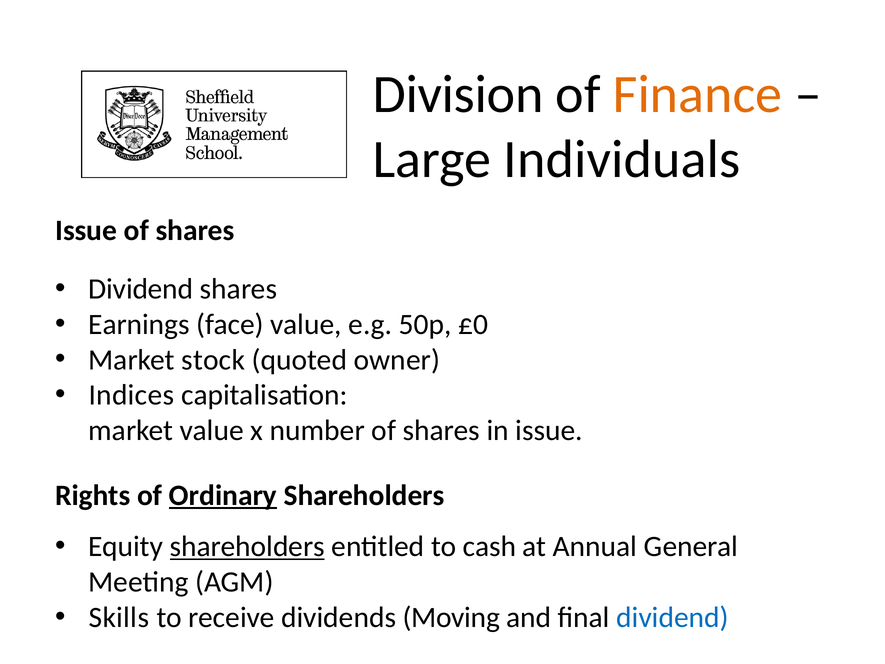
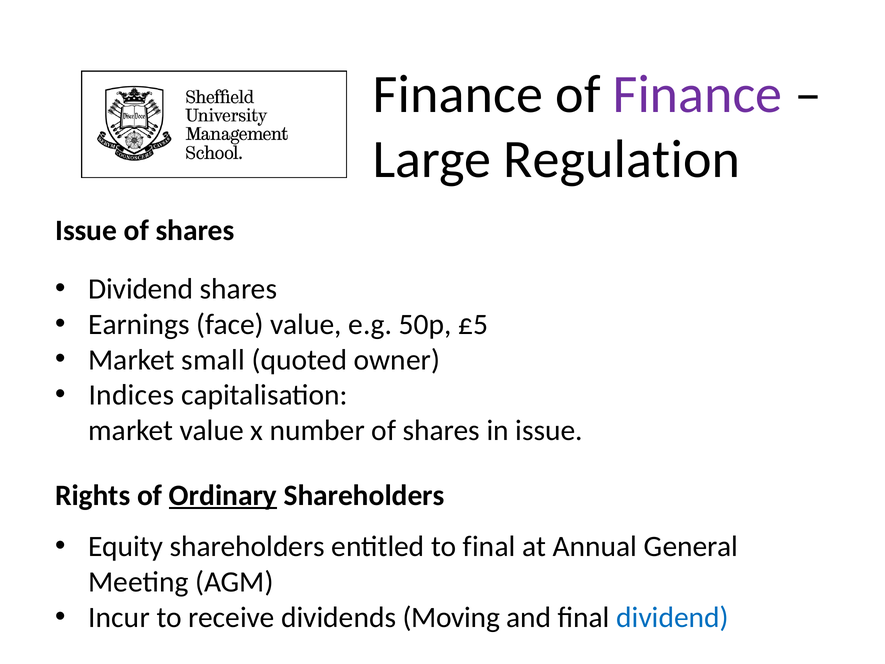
Division at (458, 94): Division -> Finance
Finance at (698, 94) colour: orange -> purple
Individuals: Individuals -> Regulation
£0: £0 -> £5
stock: stock -> small
shareholders at (247, 546) underline: present -> none
to cash: cash -> final
Skills: Skills -> Incur
